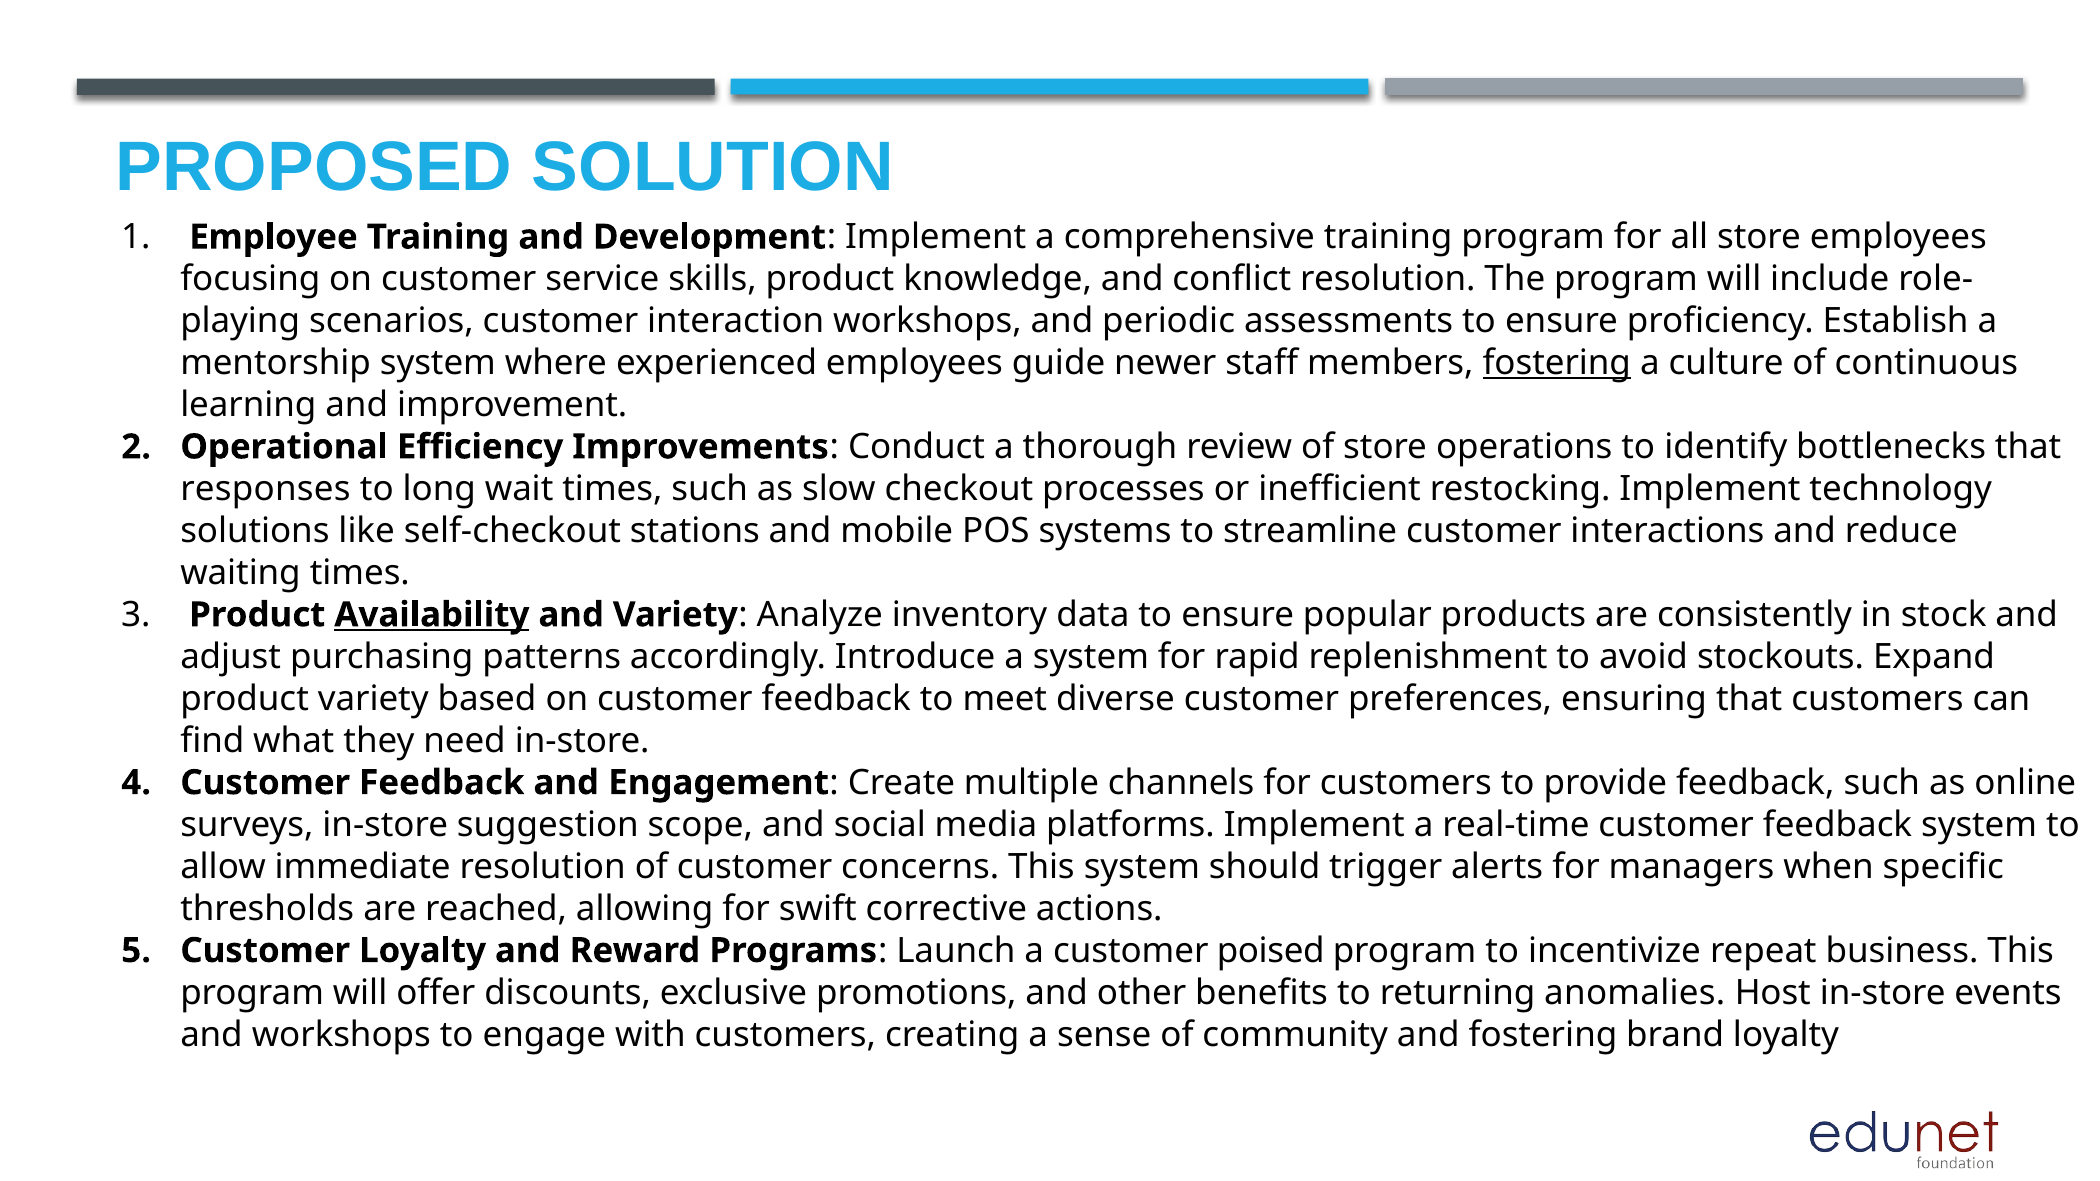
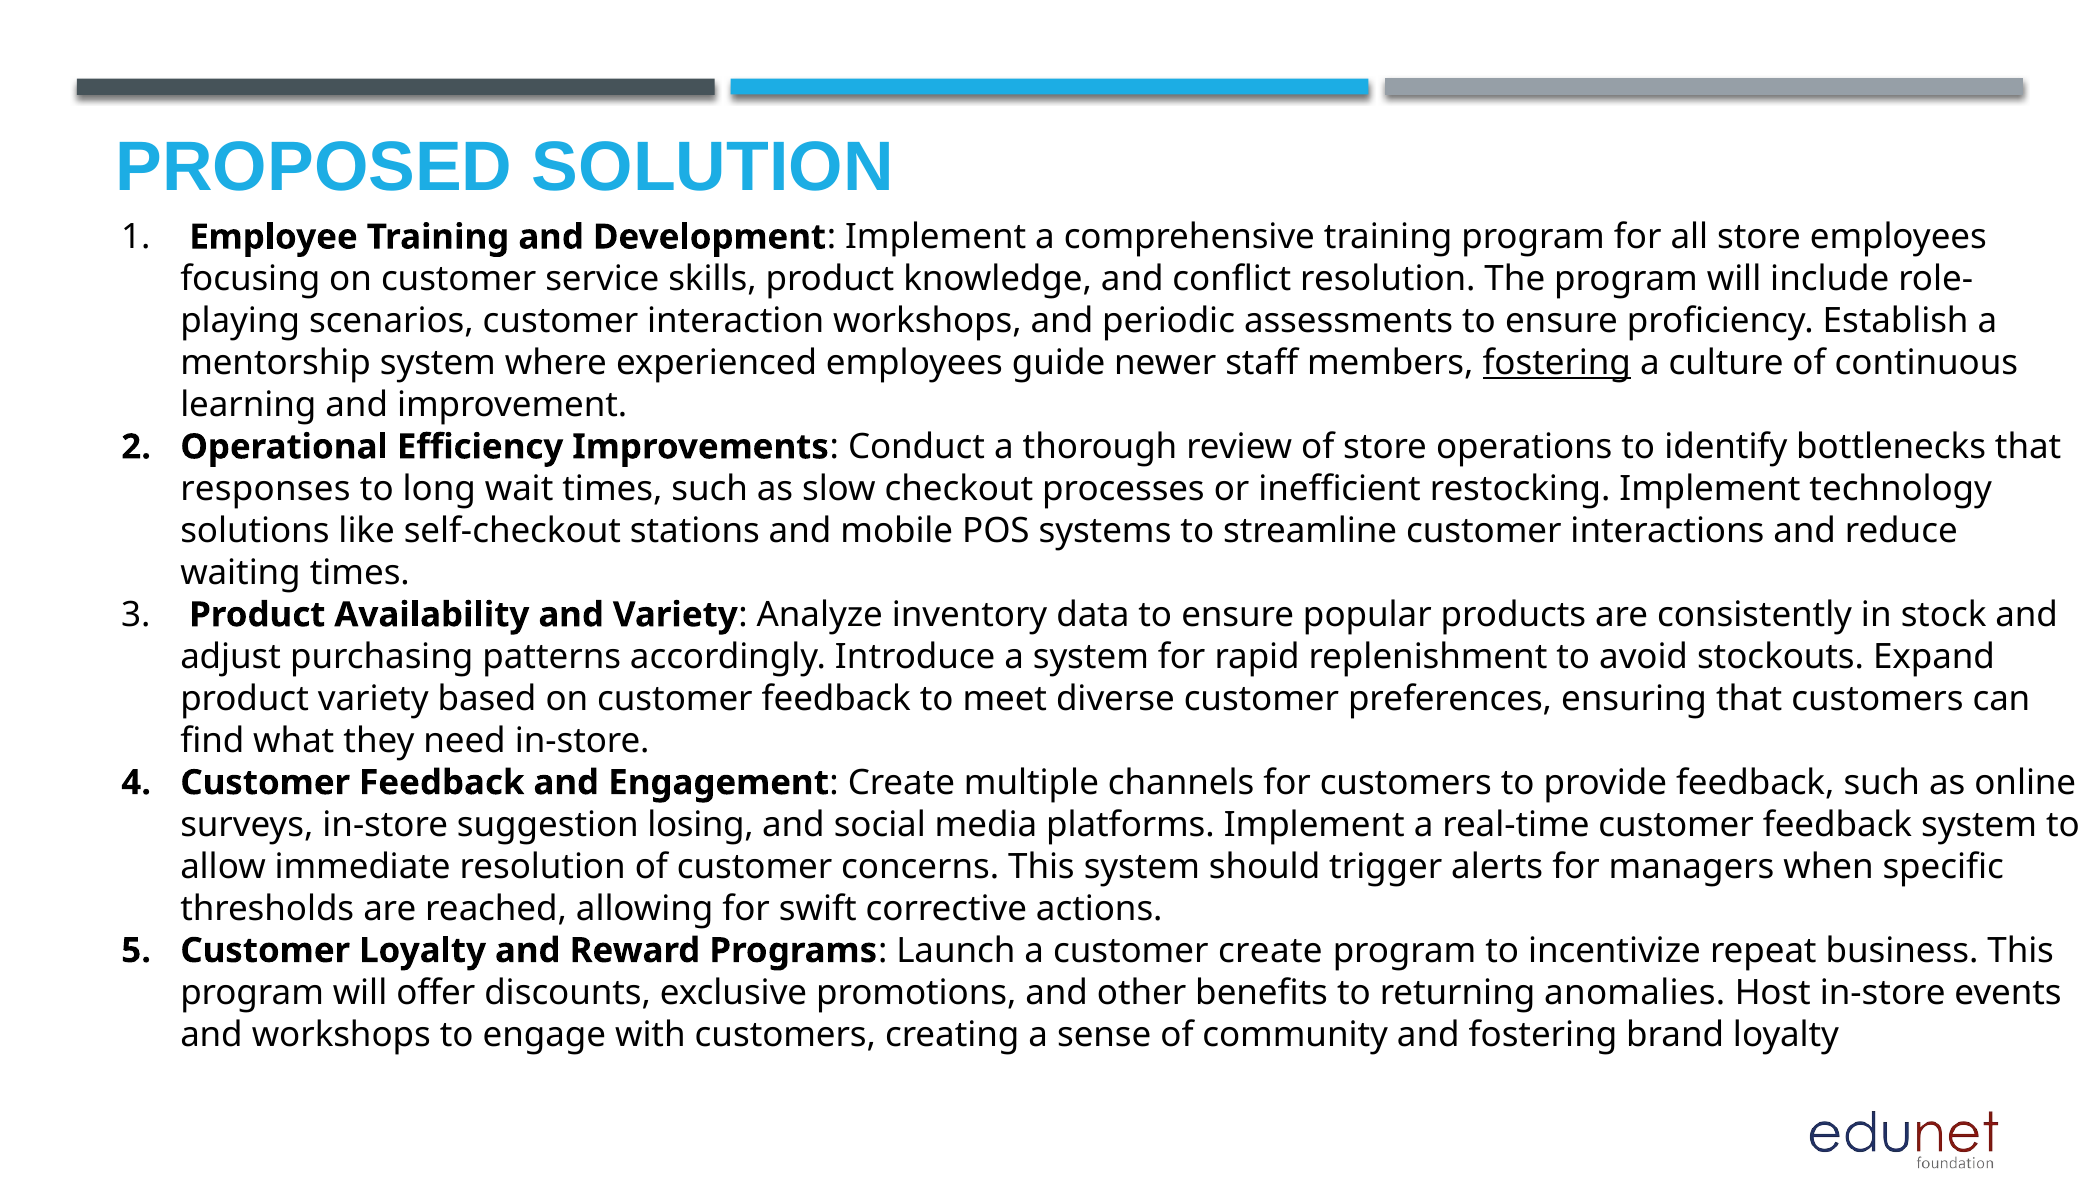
Availability underline: present -> none
scope: scope -> losing
customer poised: poised -> create
